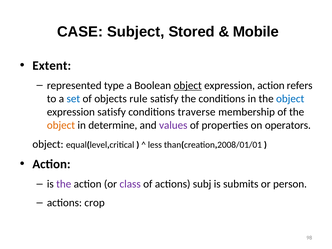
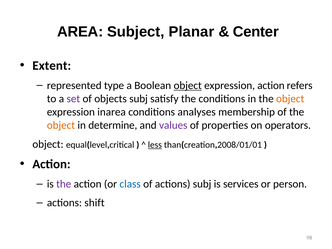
CASE: CASE -> AREA
Stored: Stored -> Planar
Mobile: Mobile -> Center
set colour: blue -> purple
objects rule: rule -> subj
object at (290, 99) colour: blue -> orange
expression satisfy: satisfy -> inarea
traverse: traverse -> analyses
less underline: none -> present
class colour: purple -> blue
submits: submits -> services
crop: crop -> shift
